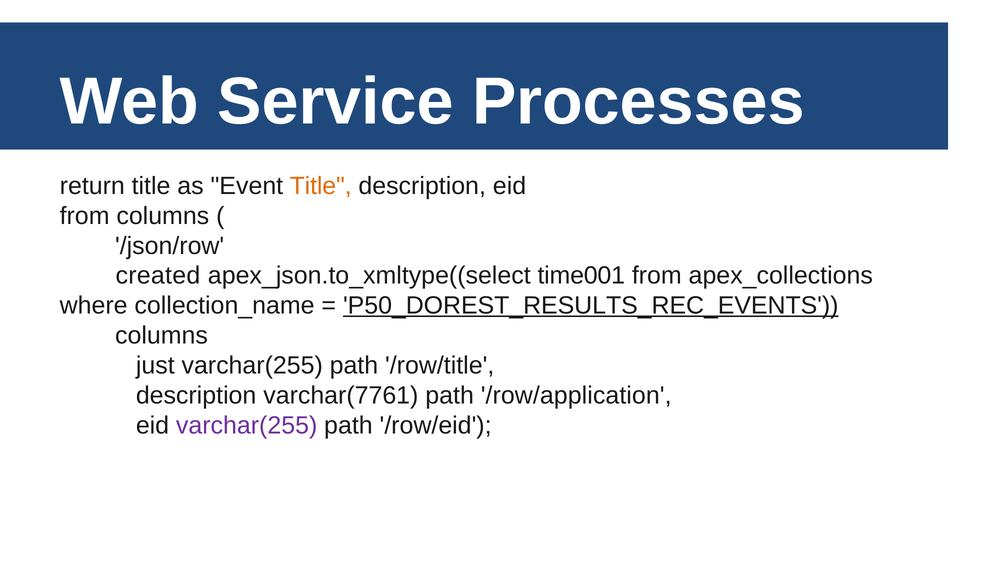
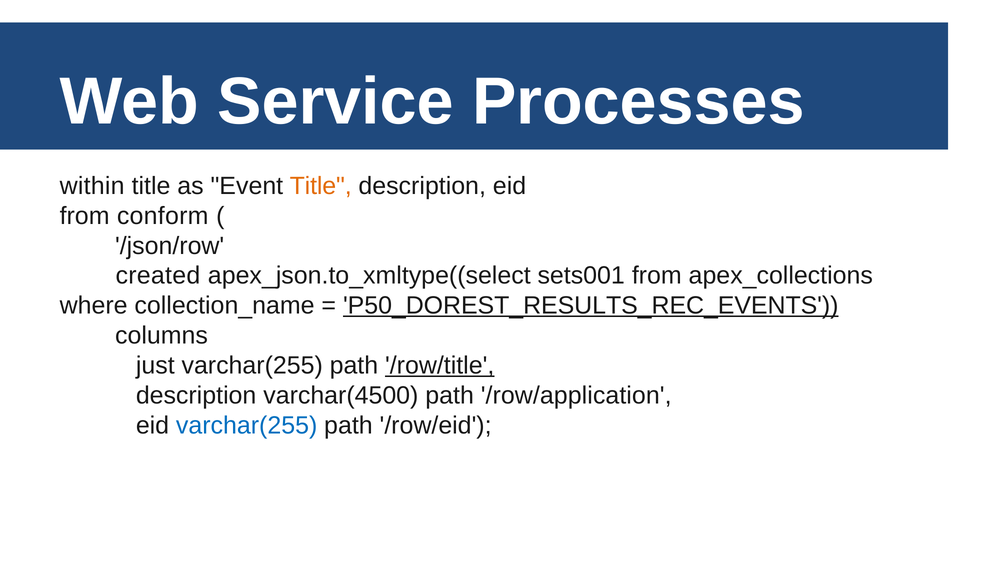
return: return -> within
from columns: columns -> conform
time001: time001 -> sets001
/row/title underline: none -> present
varchar(7761: varchar(7761 -> varchar(4500
varchar(255 at (247, 426) colour: purple -> blue
